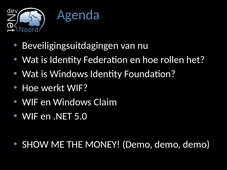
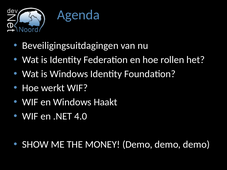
Claim: Claim -> Haakt
5.0: 5.0 -> 4.0
